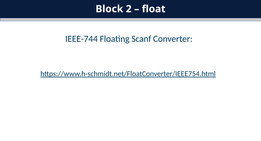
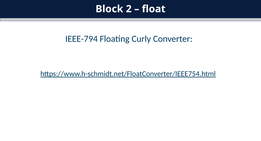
IEEE-744: IEEE-744 -> IEEE-794
Scanf: Scanf -> Curly
